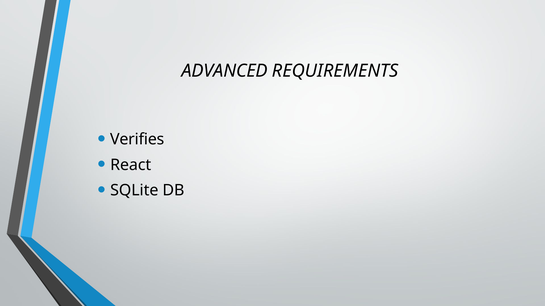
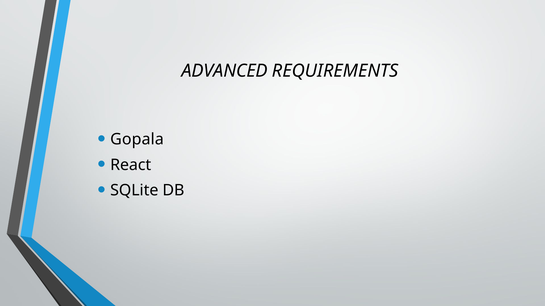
Verifies: Verifies -> Gopala
